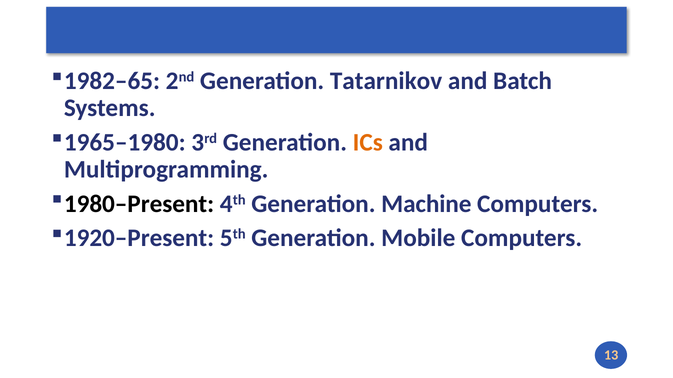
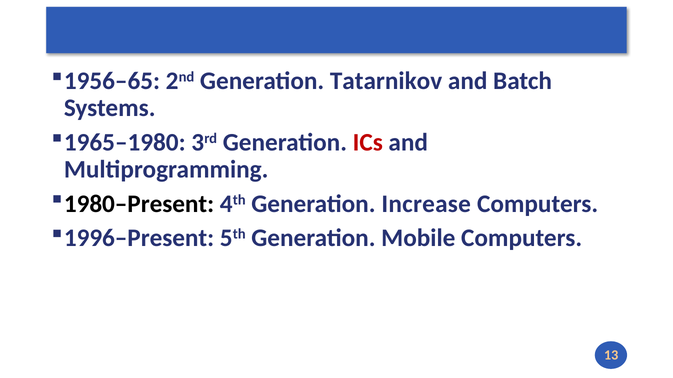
1982–65: 1982–65 -> 1956–65
ICs colour: orange -> red
Machine: Machine -> Increase
1920–Present: 1920–Present -> 1996–Present
